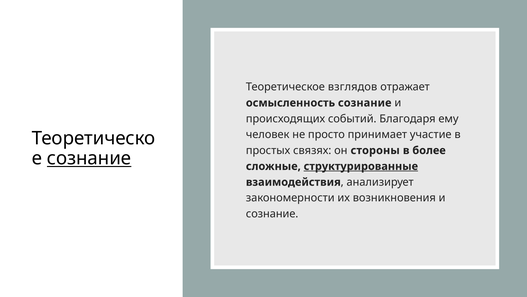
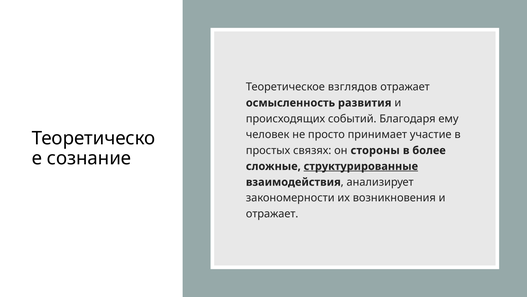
осмысленность сознание: сознание -> развития
сознание at (89, 158) underline: present -> none
сознание at (272, 213): сознание -> отражает
